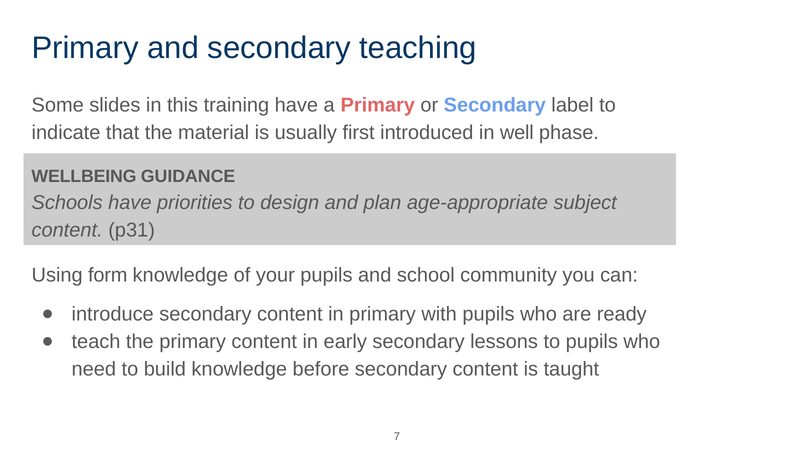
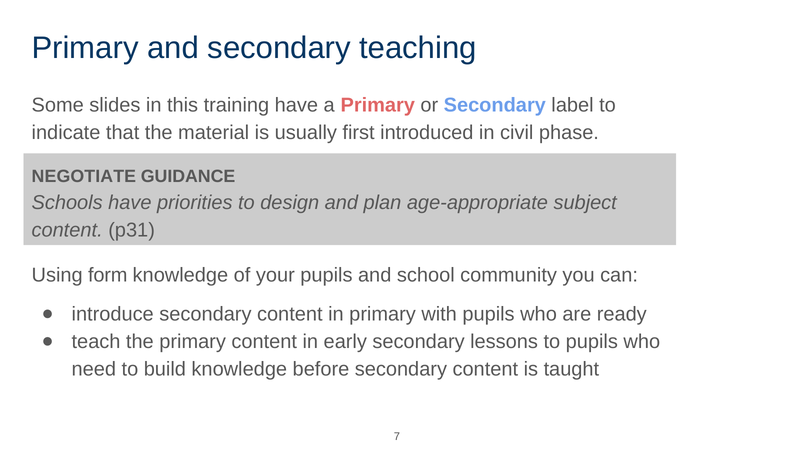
well: well -> civil
WELLBEING: WELLBEING -> NEGOTIATE
